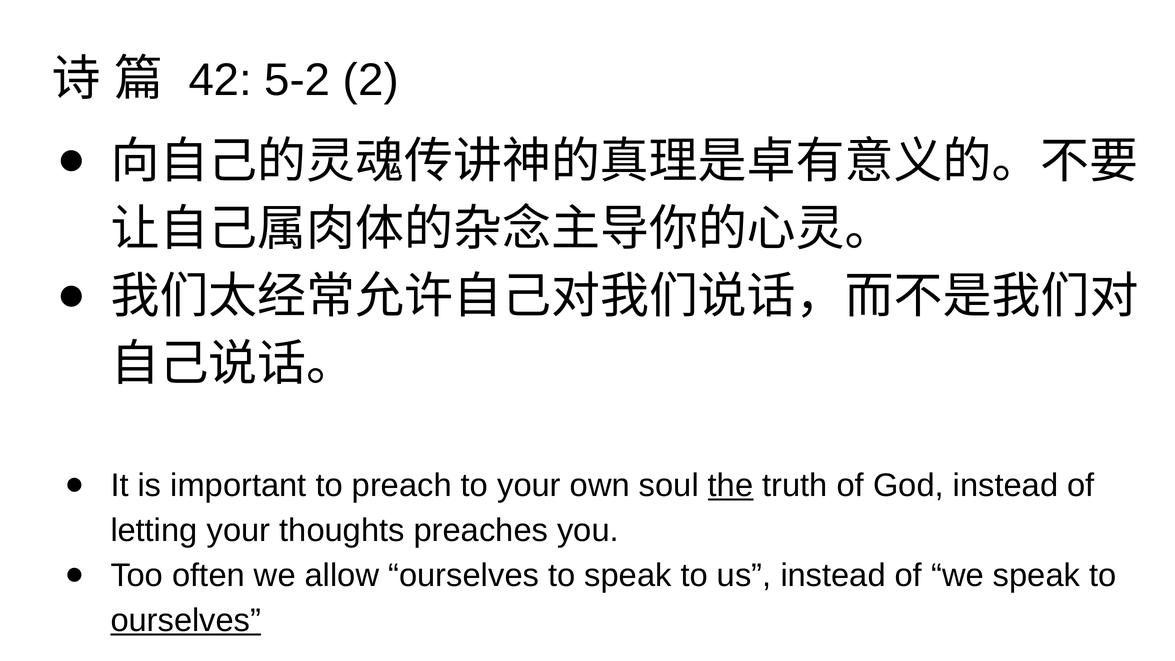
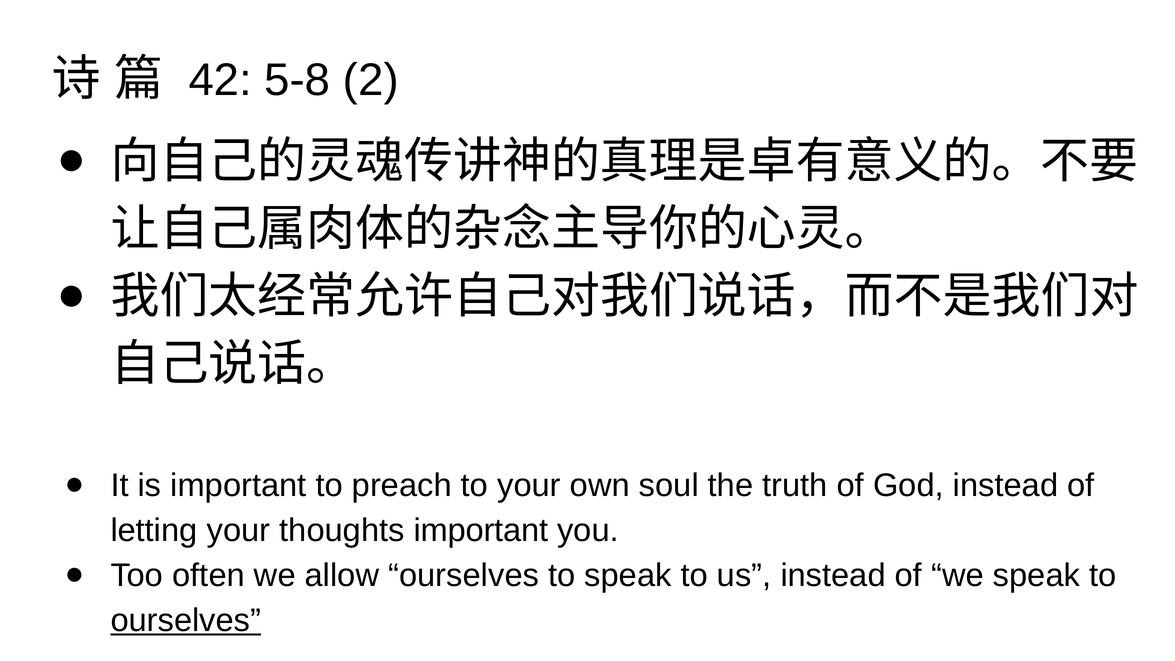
5-2: 5-2 -> 5-8
the underline: present -> none
thoughts preaches: preaches -> important
